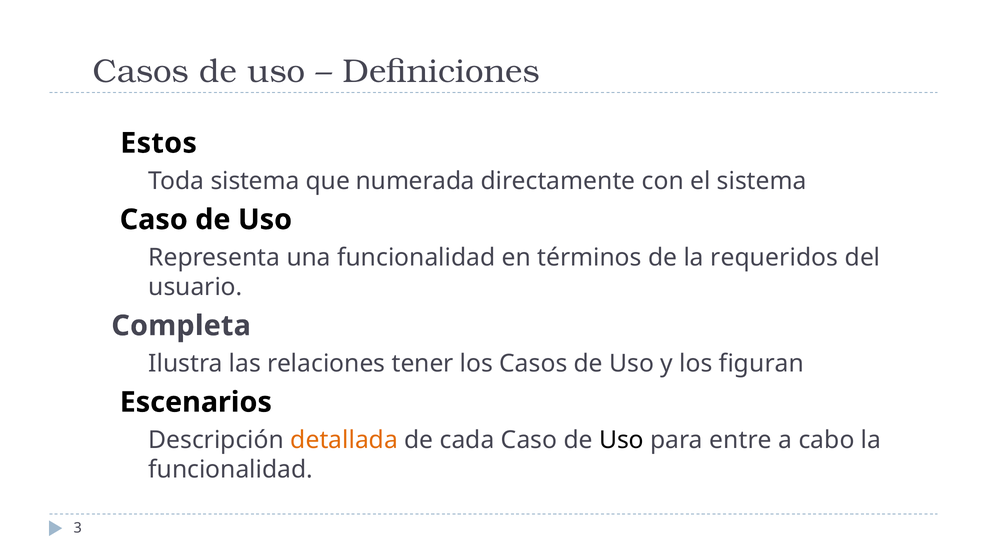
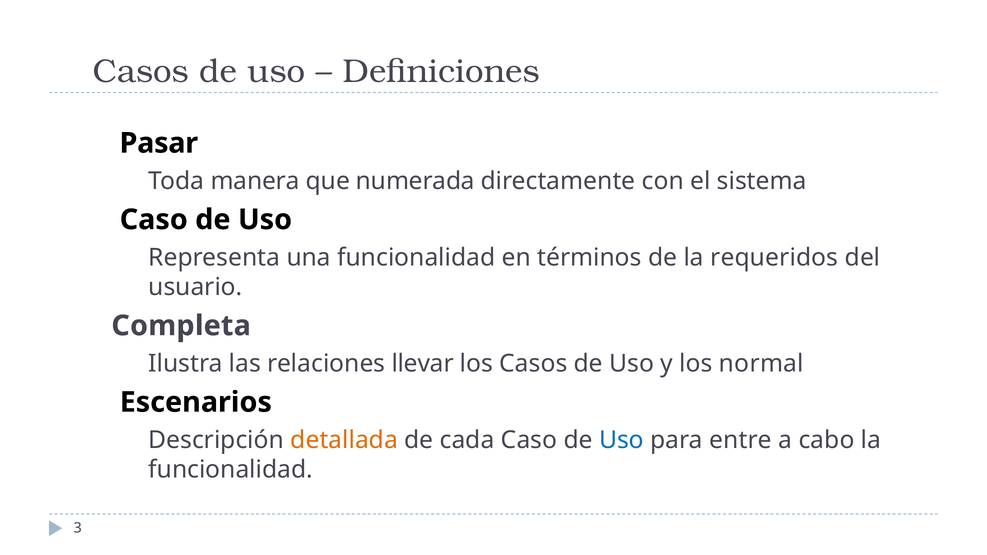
Estos: Estos -> Pasar
Toda sistema: sistema -> manera
tener: tener -> llevar
figuran: figuran -> normal
Uso at (621, 440) colour: black -> blue
